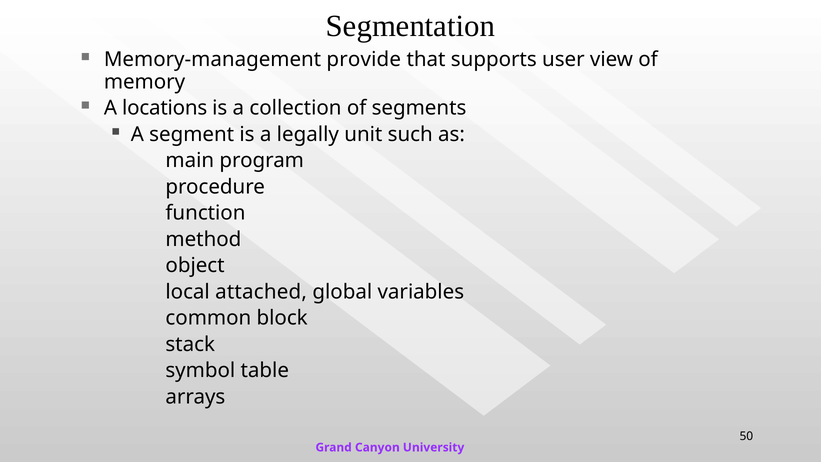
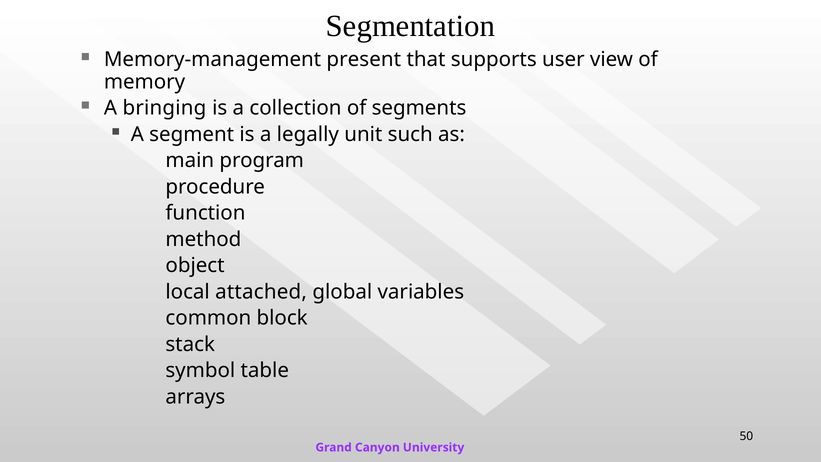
provide: provide -> present
locations: locations -> bringing
